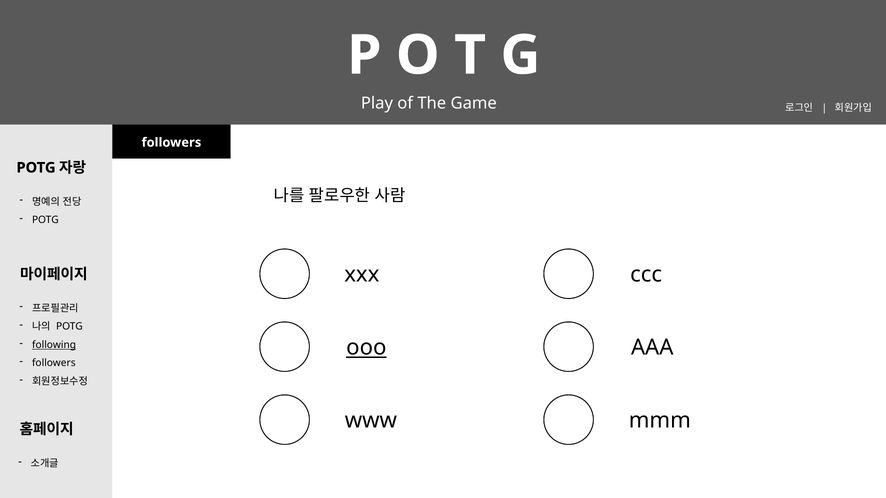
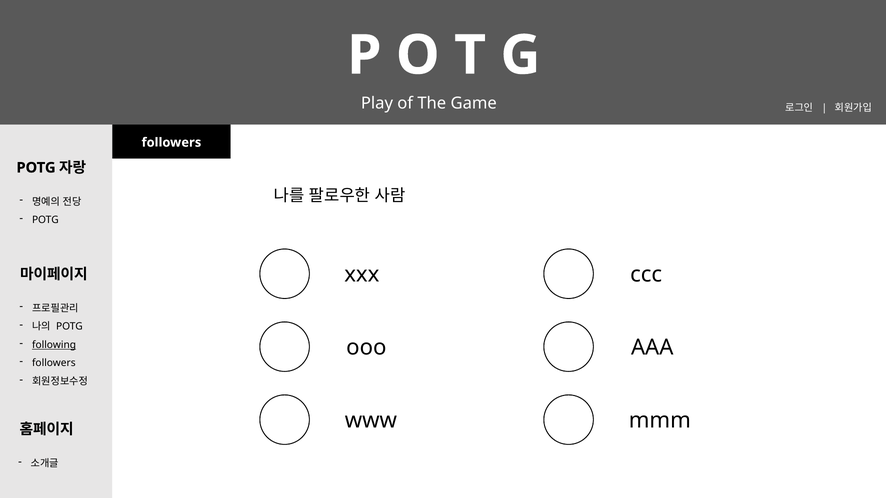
ooo underline: present -> none
